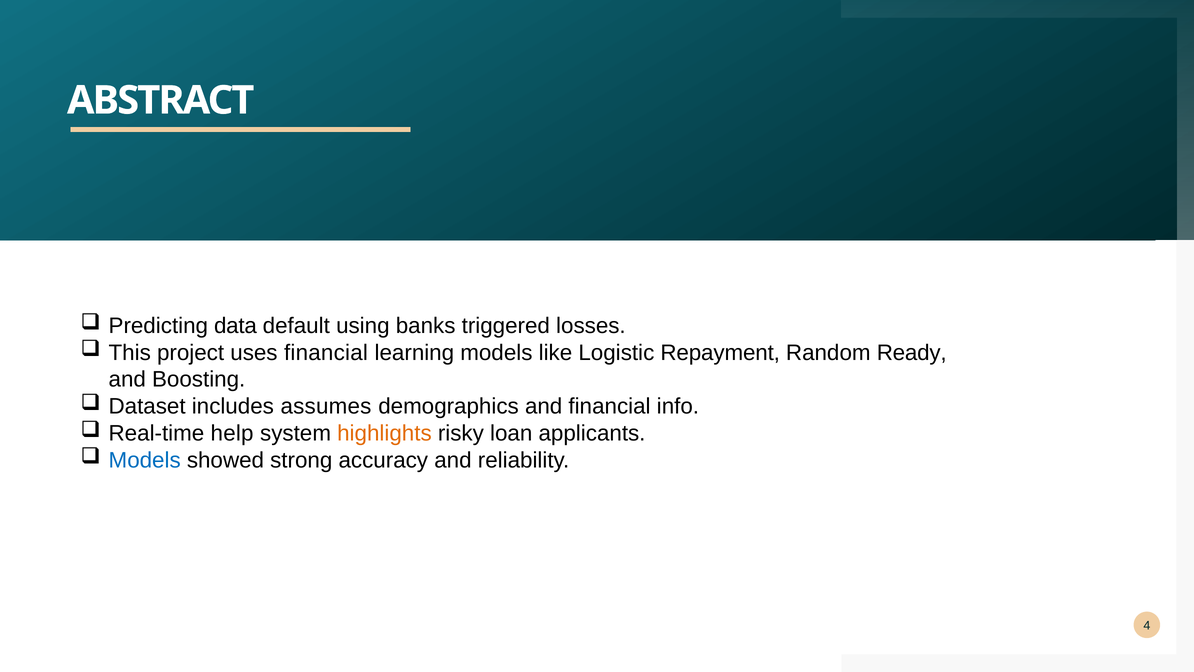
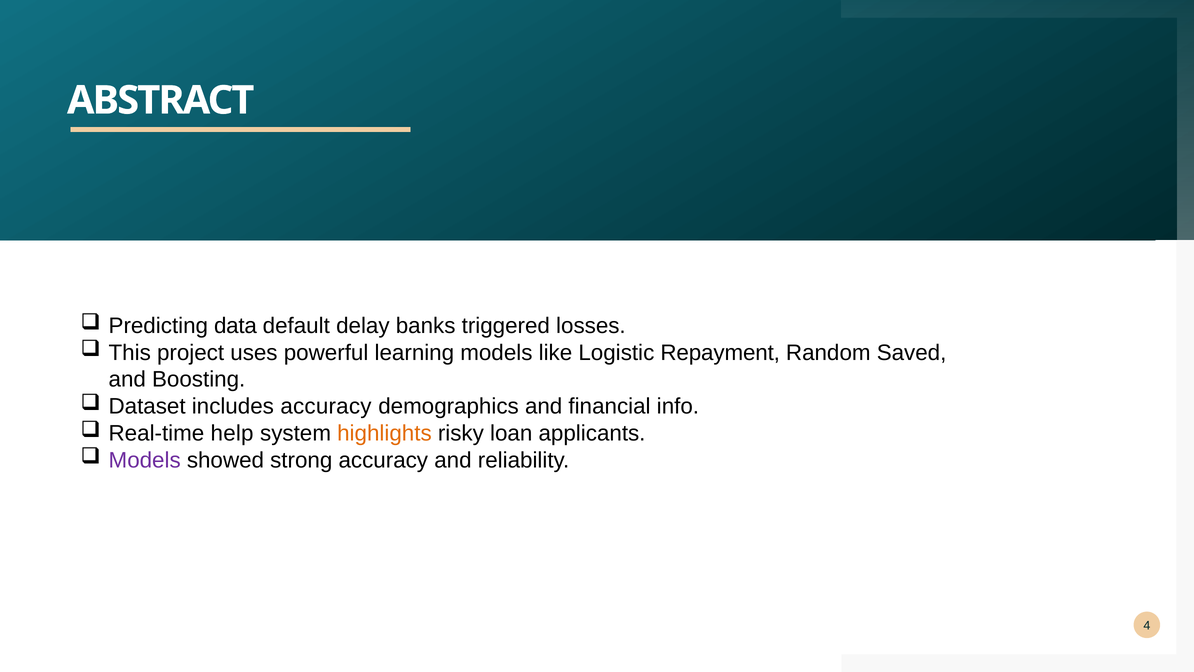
using: using -> delay
uses financial: financial -> powerful
Ready: Ready -> Saved
includes assumes: assumes -> accuracy
Models at (145, 460) colour: blue -> purple
